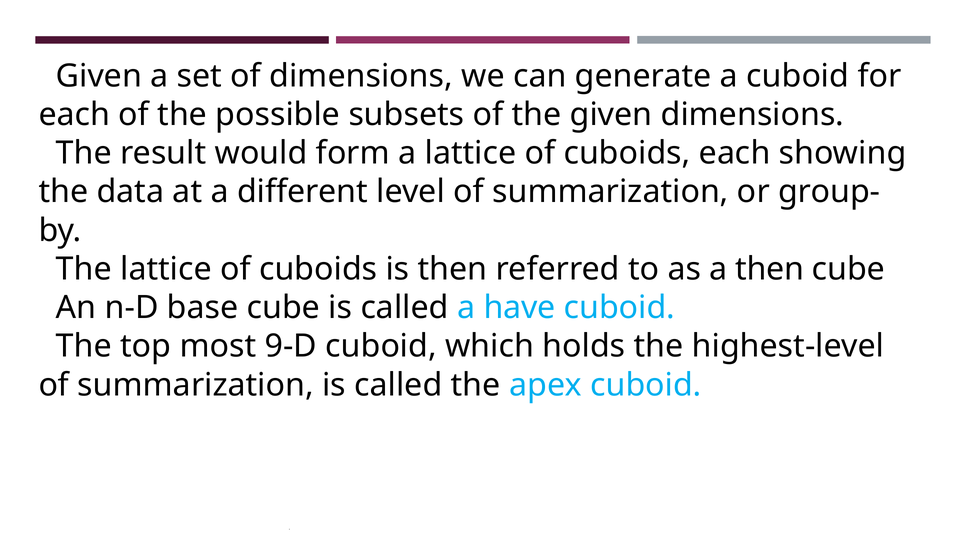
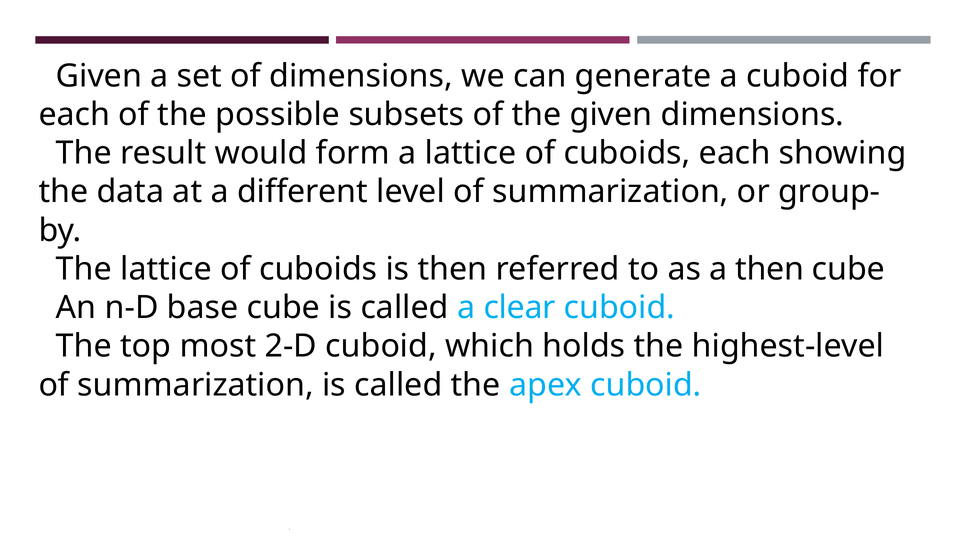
have: have -> clear
9-D: 9-D -> 2-D
